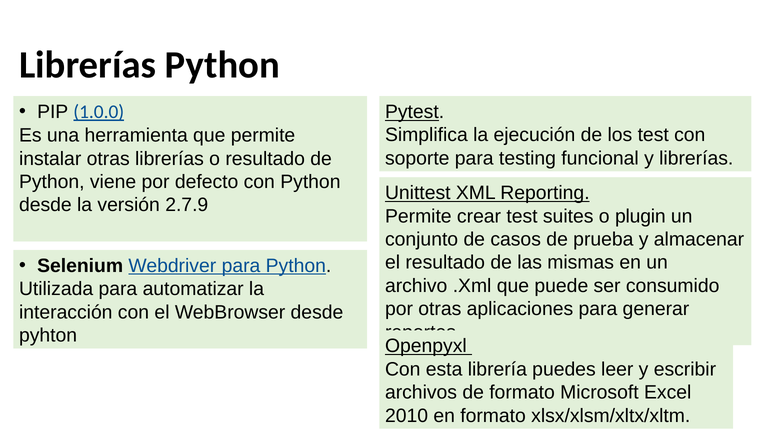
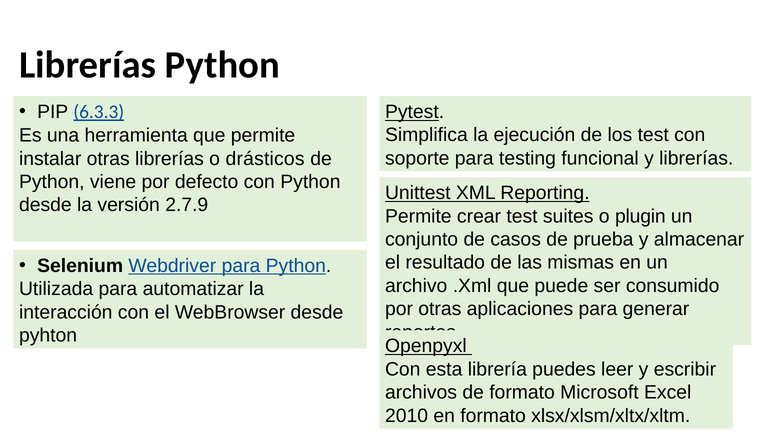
1.0.0: 1.0.0 -> 6.3.3
o resultado: resultado -> drásticos
